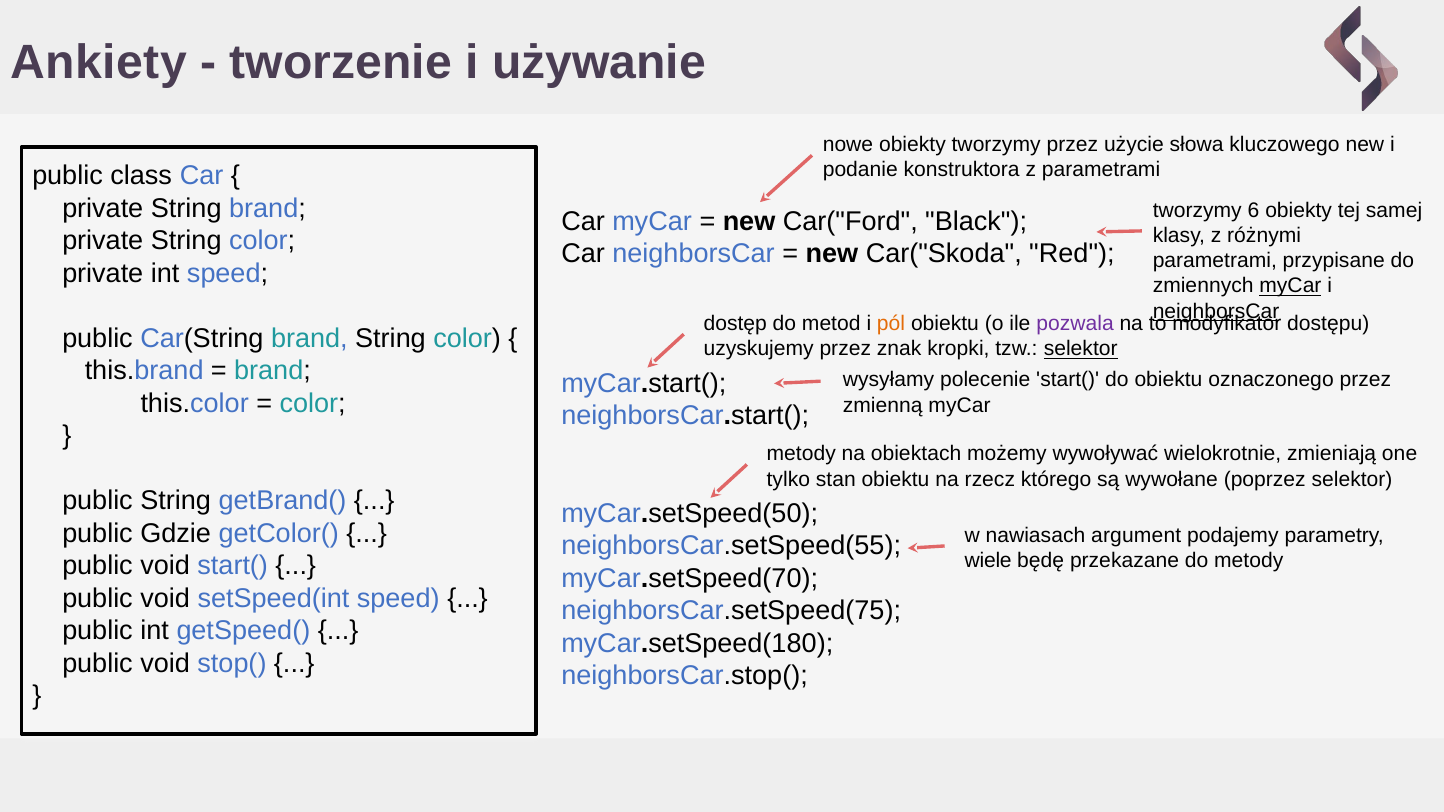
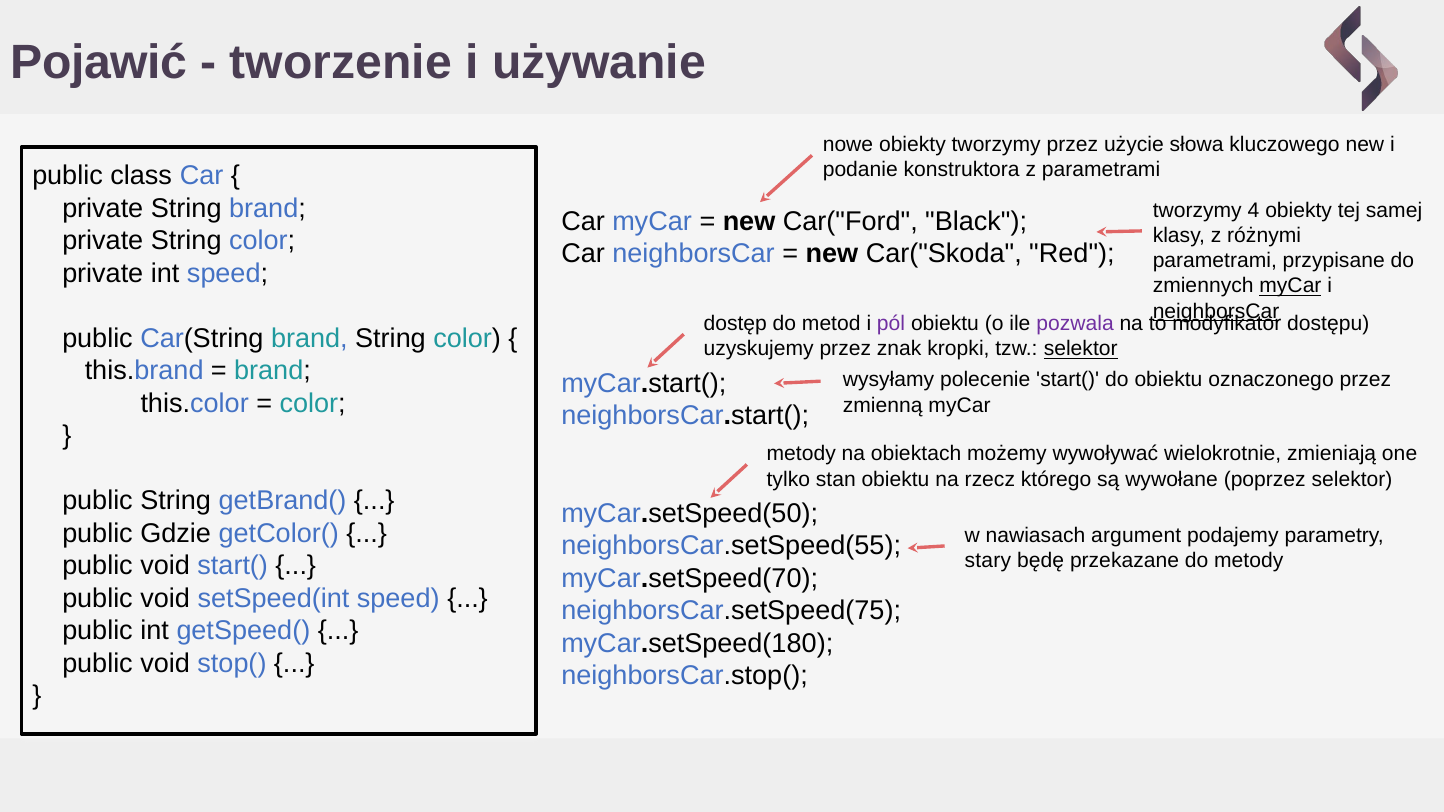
Ankiety: Ankiety -> Pojawić
6: 6 -> 4
pól colour: orange -> purple
wiele: wiele -> stary
